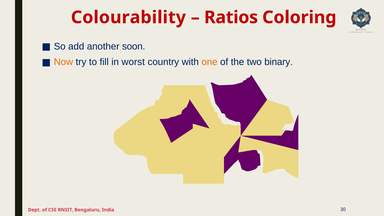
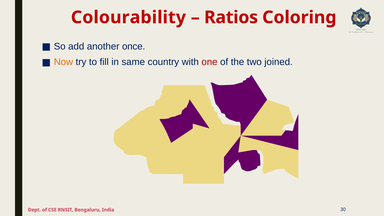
soon: soon -> once
worst: worst -> same
one colour: orange -> red
binary: binary -> joined
